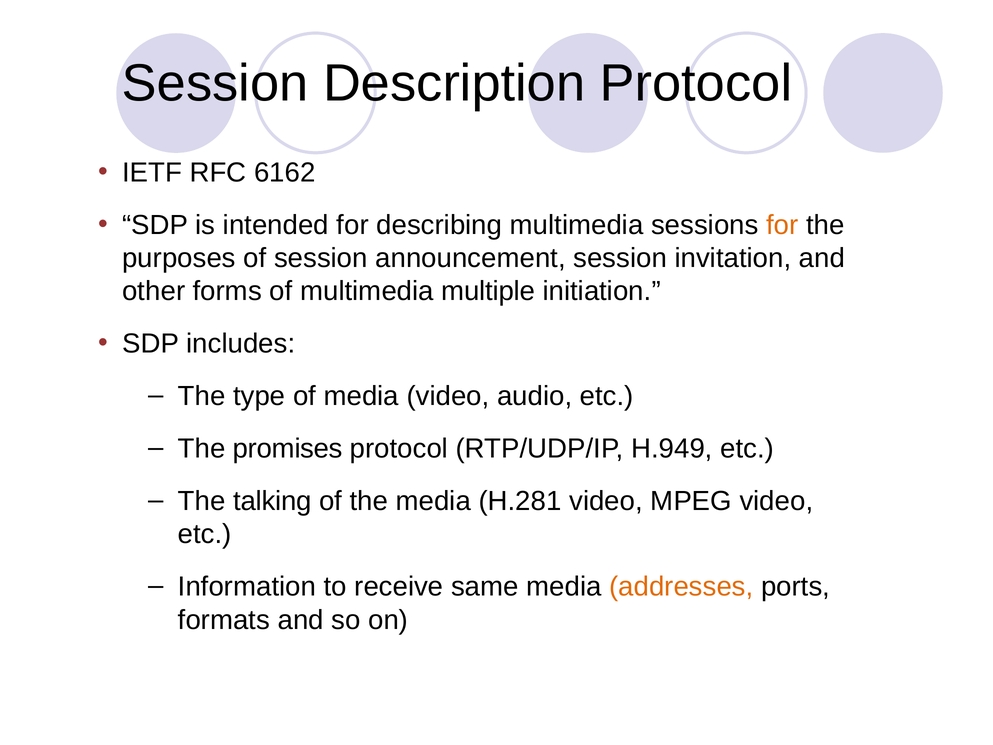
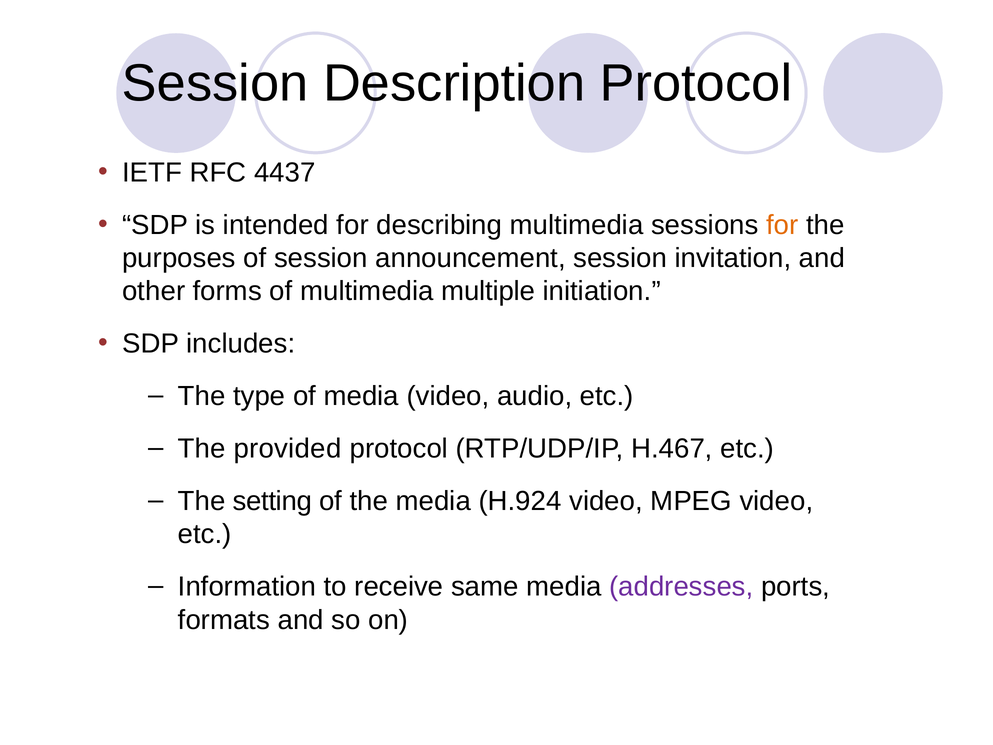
6162: 6162 -> 4437
promises: promises -> provided
H.949: H.949 -> H.467
talking: talking -> setting
H.281: H.281 -> H.924
addresses colour: orange -> purple
